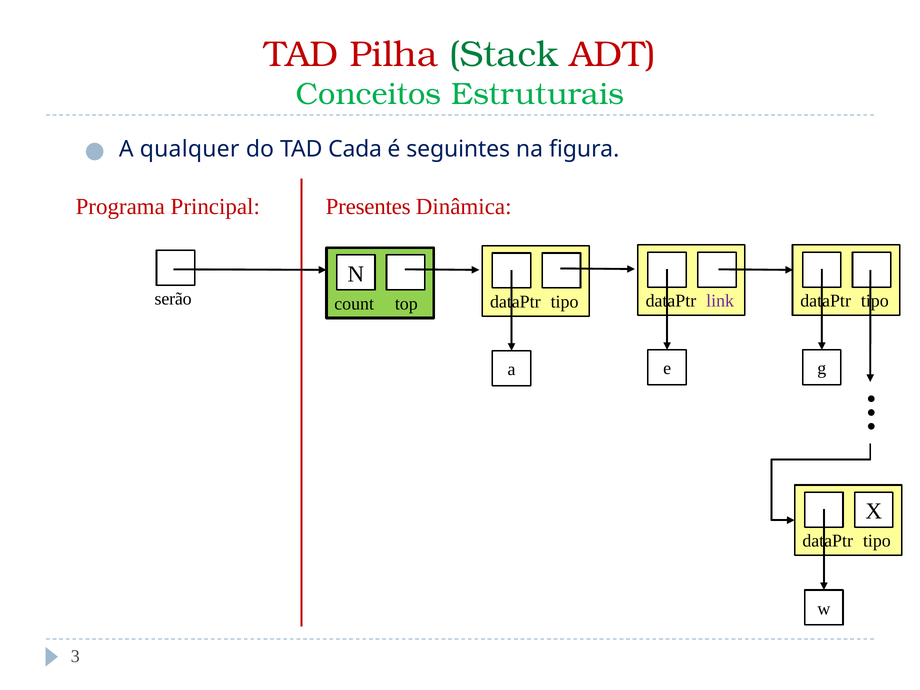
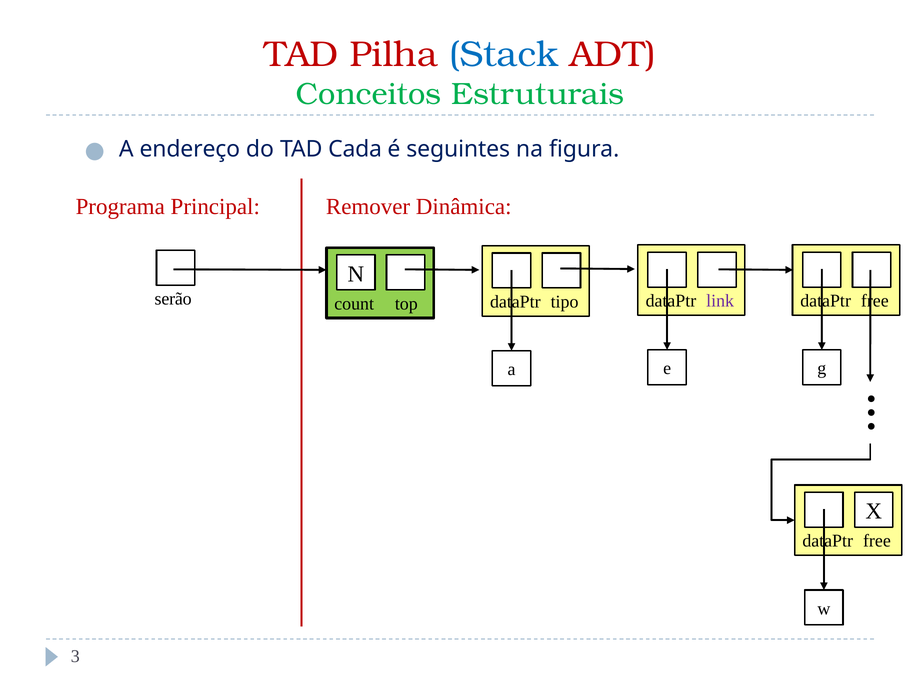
Stack colour: green -> blue
qualquer: qualquer -> endereço
Presentes: Presentes -> Remover
tipo at (875, 301): tipo -> free
tipo at (877, 541): tipo -> free
